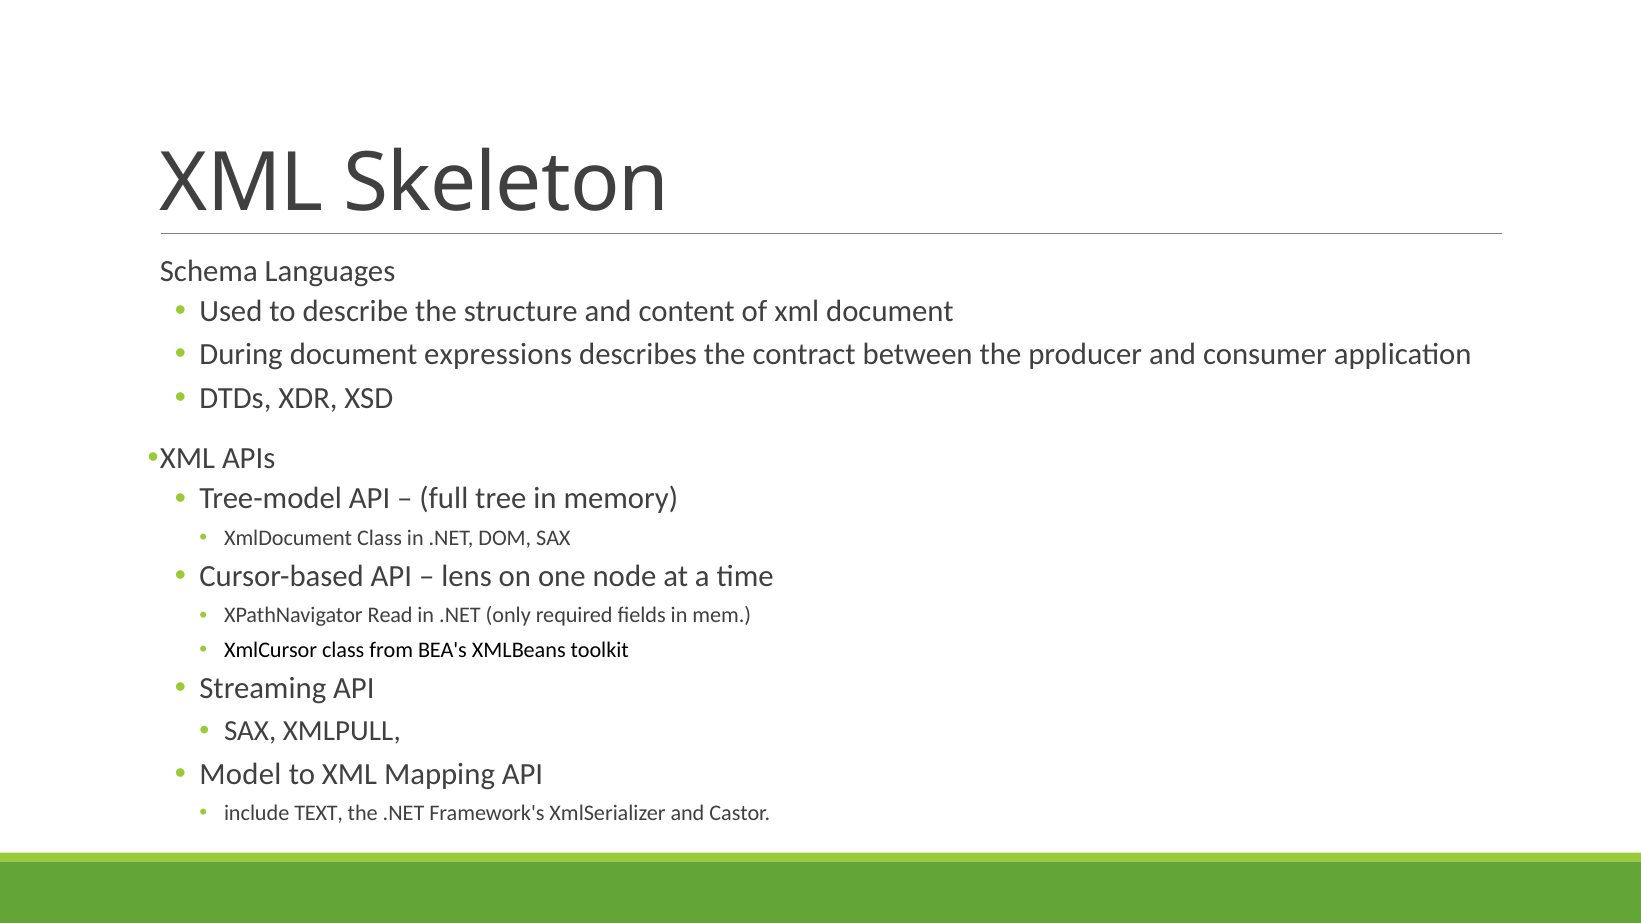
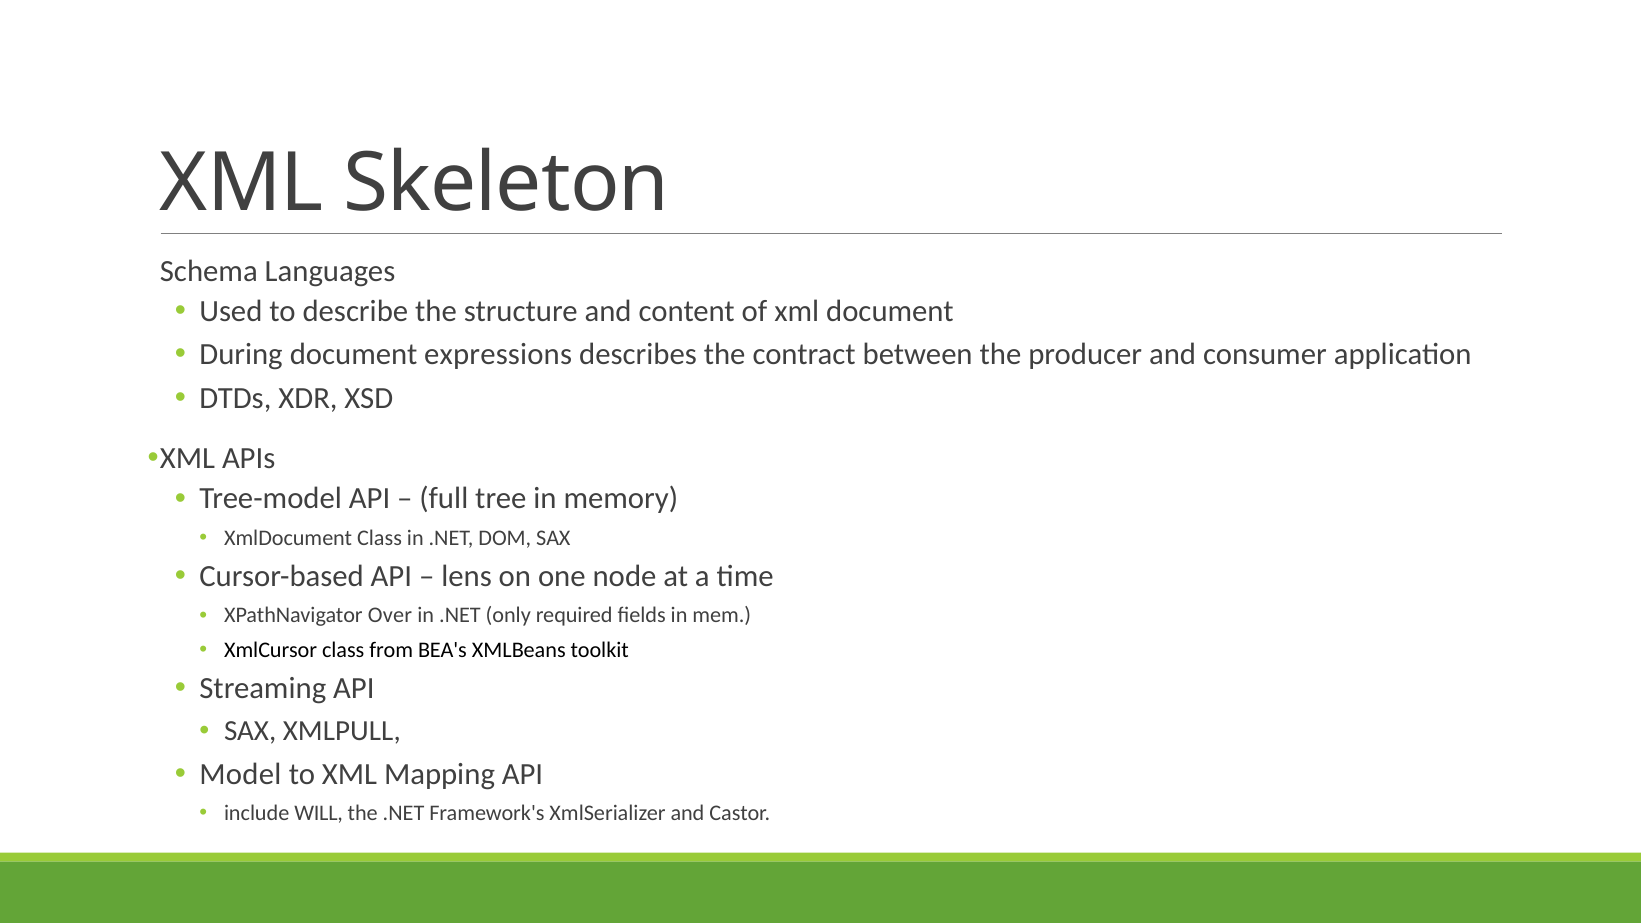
Read: Read -> Over
TEXT: TEXT -> WILL
